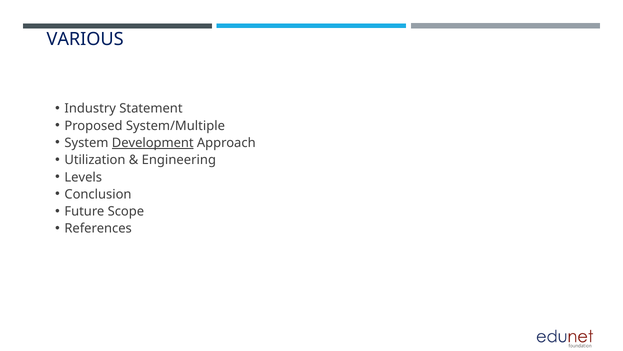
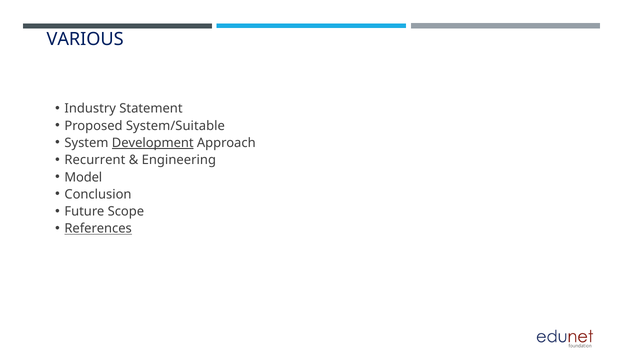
System/Multiple: System/Multiple -> System/Suitable
Utilization: Utilization -> Recurrent
Levels: Levels -> Model
References underline: none -> present
